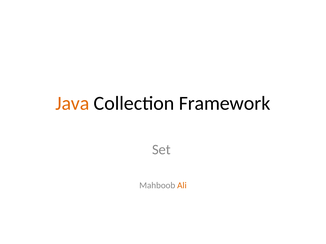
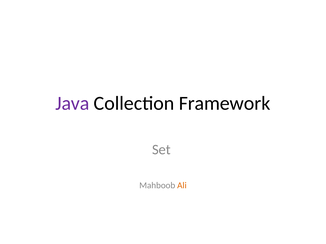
Java colour: orange -> purple
